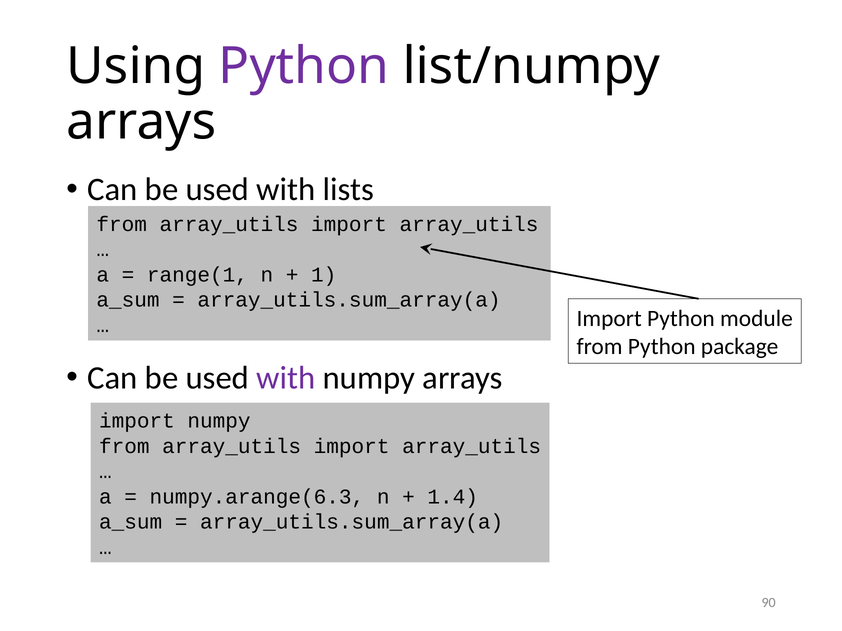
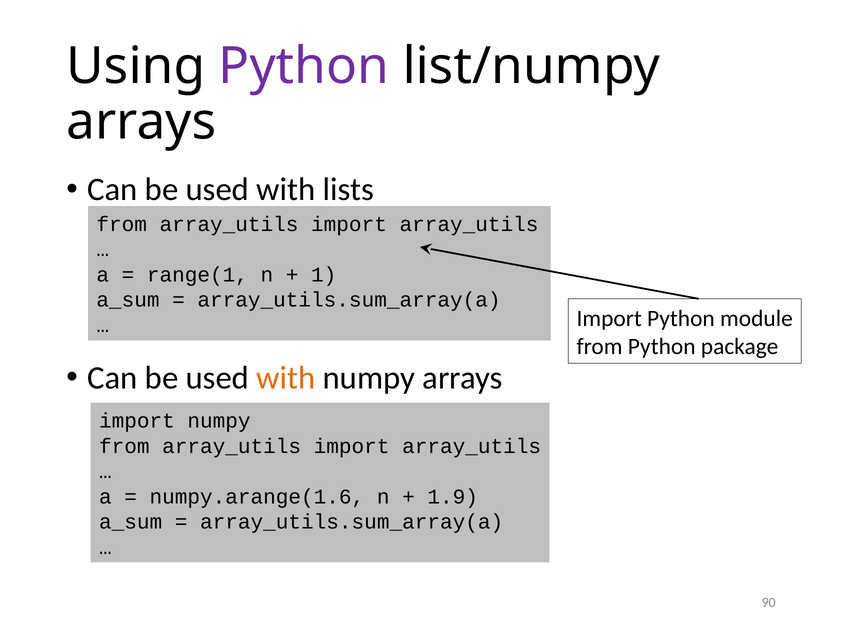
with at (286, 378) colour: purple -> orange
numpy.arange(6.3: numpy.arange(6.3 -> numpy.arange(1.6
1.4: 1.4 -> 1.9
